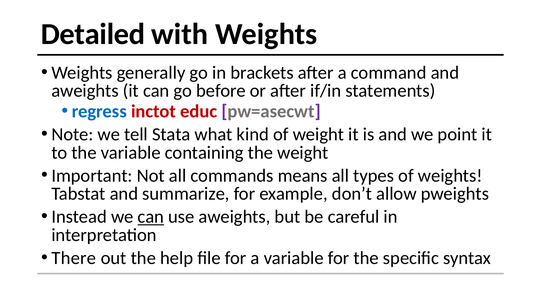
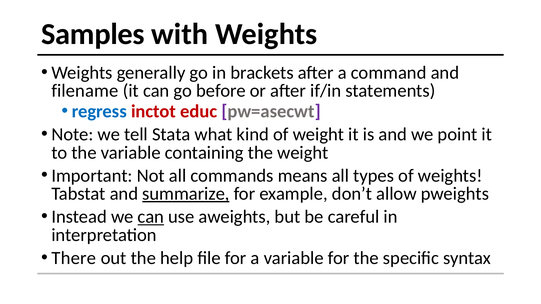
Detailed: Detailed -> Samples
aweights at (85, 91): aweights -> filename
summarize underline: none -> present
